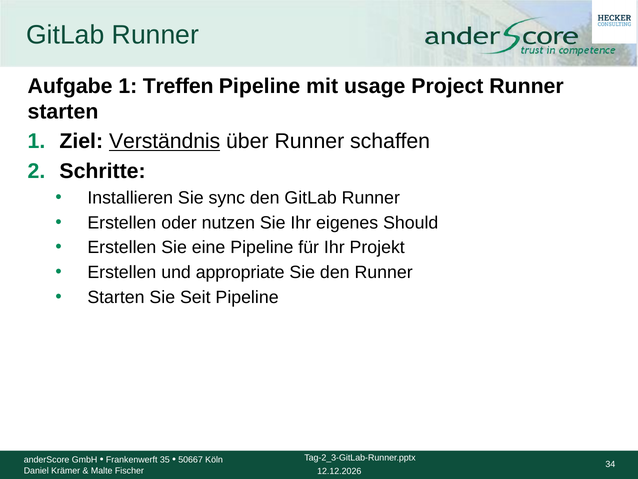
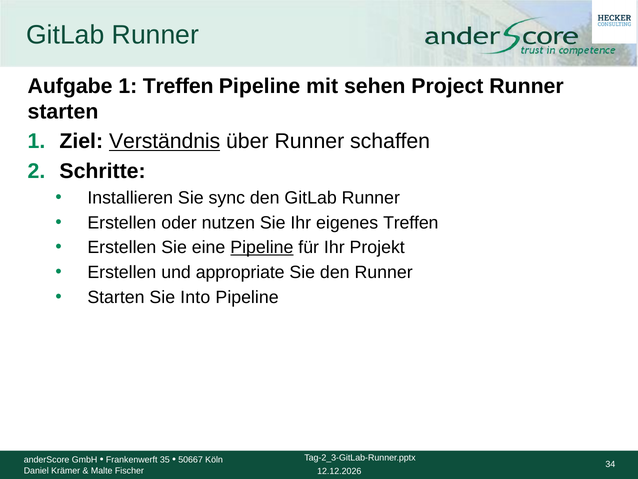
usage: usage -> sehen
eigenes Should: Should -> Treffen
Pipeline at (262, 247) underline: none -> present
Seit: Seit -> Into
